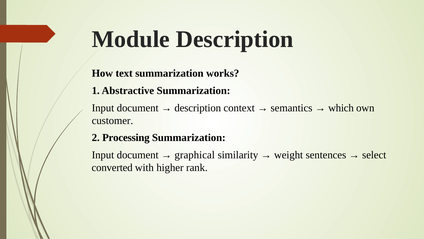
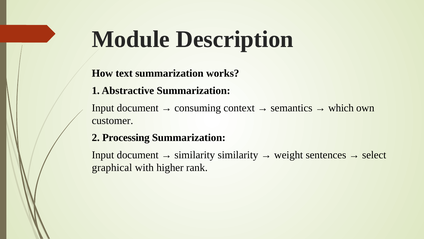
description at (198, 108): description -> consuming
graphical at (195, 155): graphical -> similarity
converted: converted -> graphical
